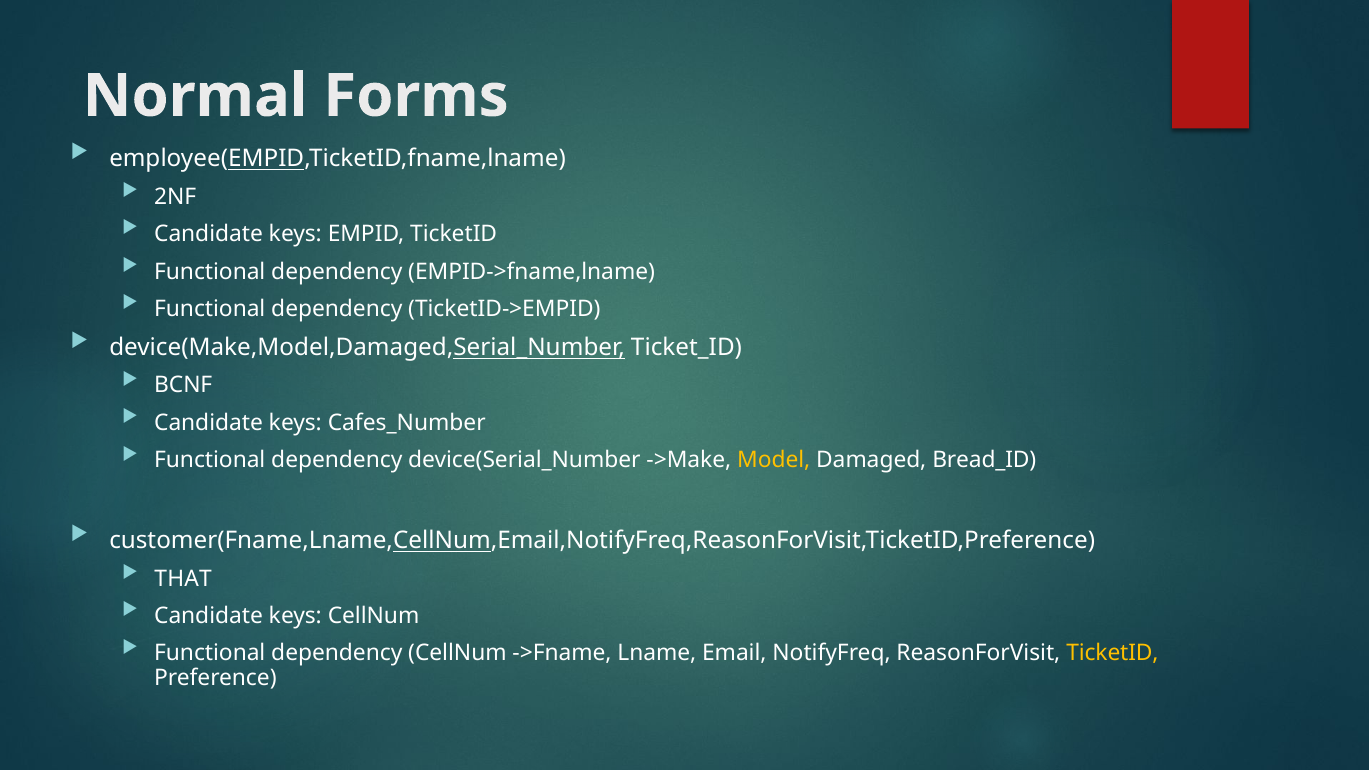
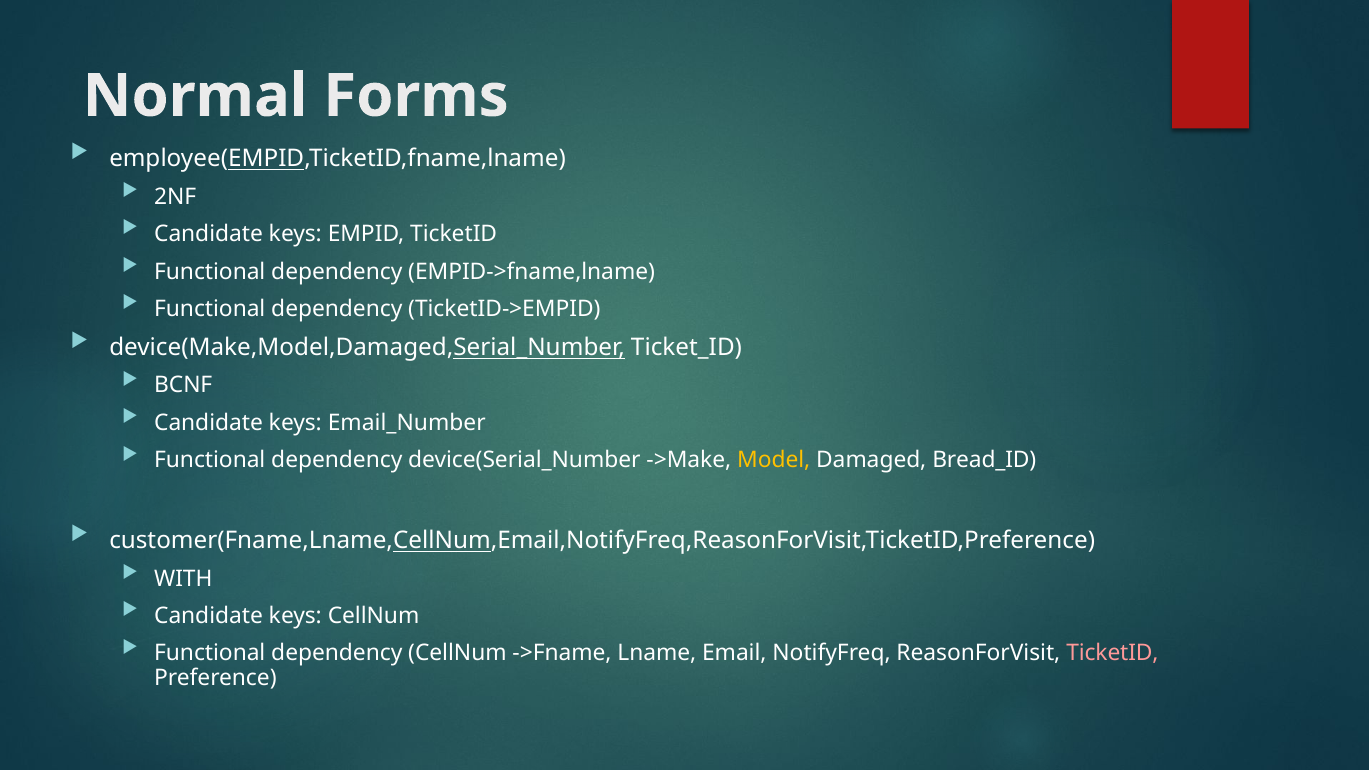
Cafes_Number: Cafes_Number -> Email_Number
THAT: THAT -> WITH
TicketID at (1112, 653) colour: yellow -> pink
